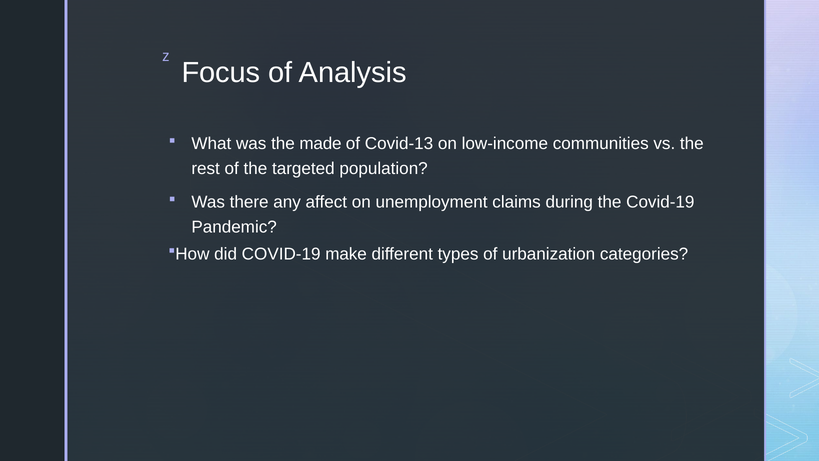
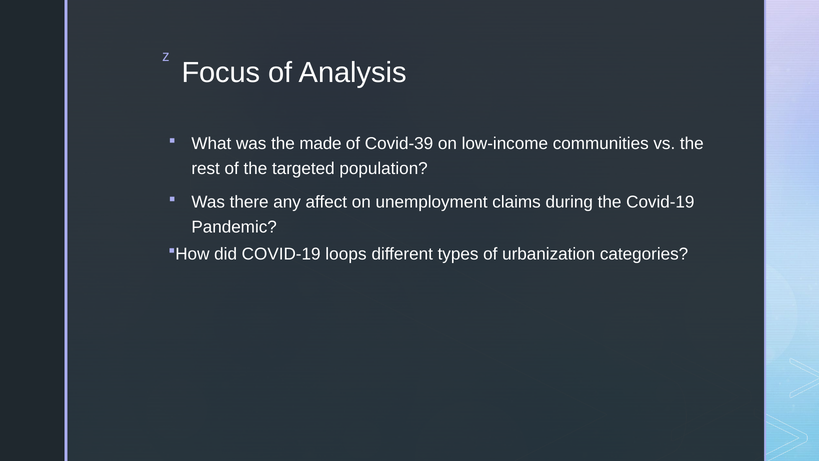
Covid-13: Covid-13 -> Covid-39
make: make -> loops
